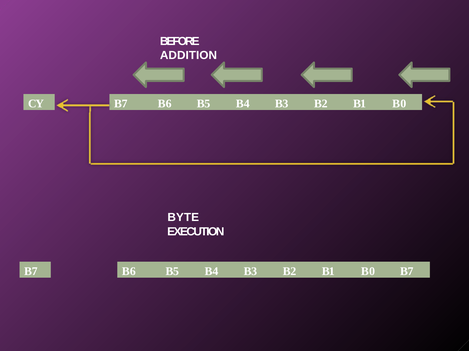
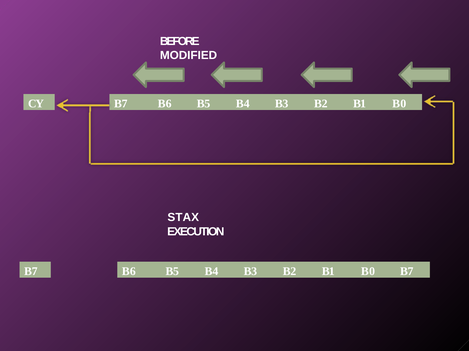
ADDITION: ADDITION -> MODIFIED
BYTE: BYTE -> STAX
